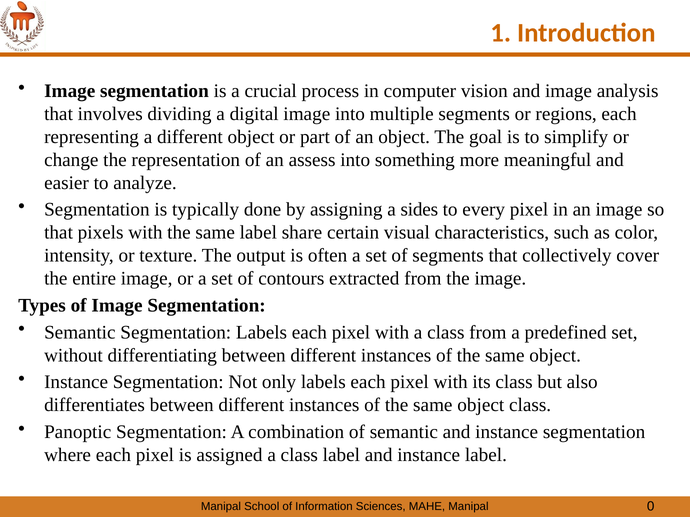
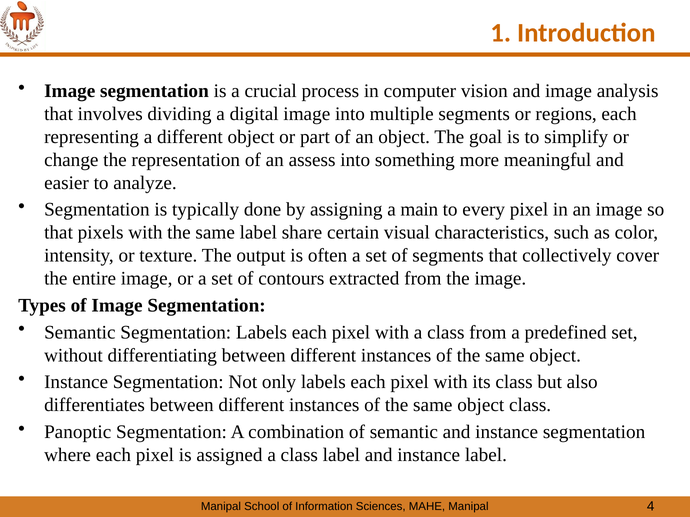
sides: sides -> main
0: 0 -> 4
